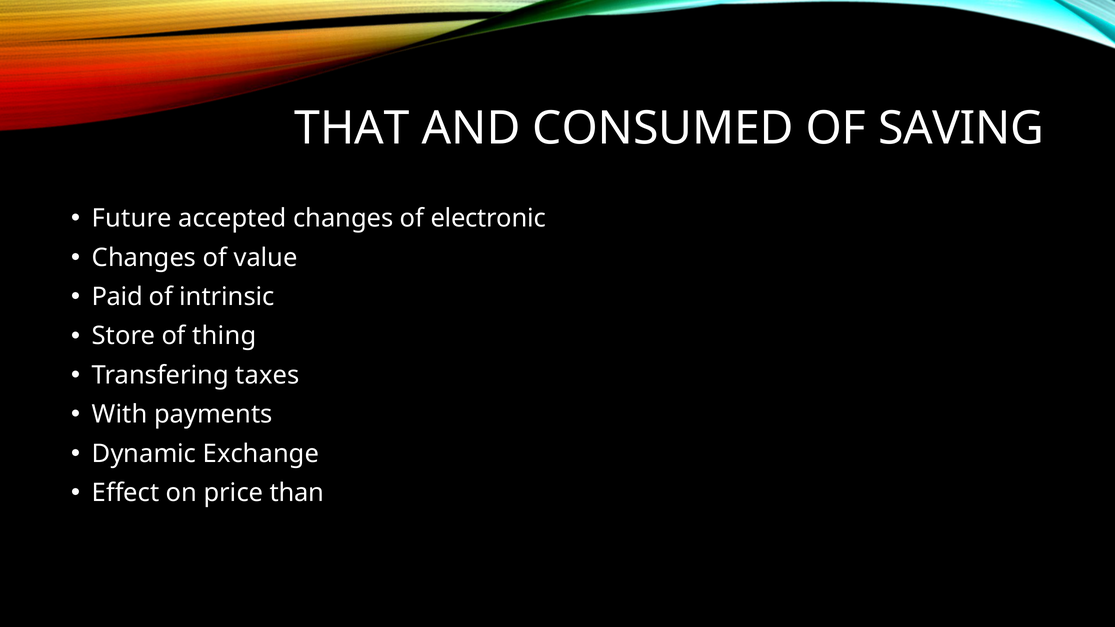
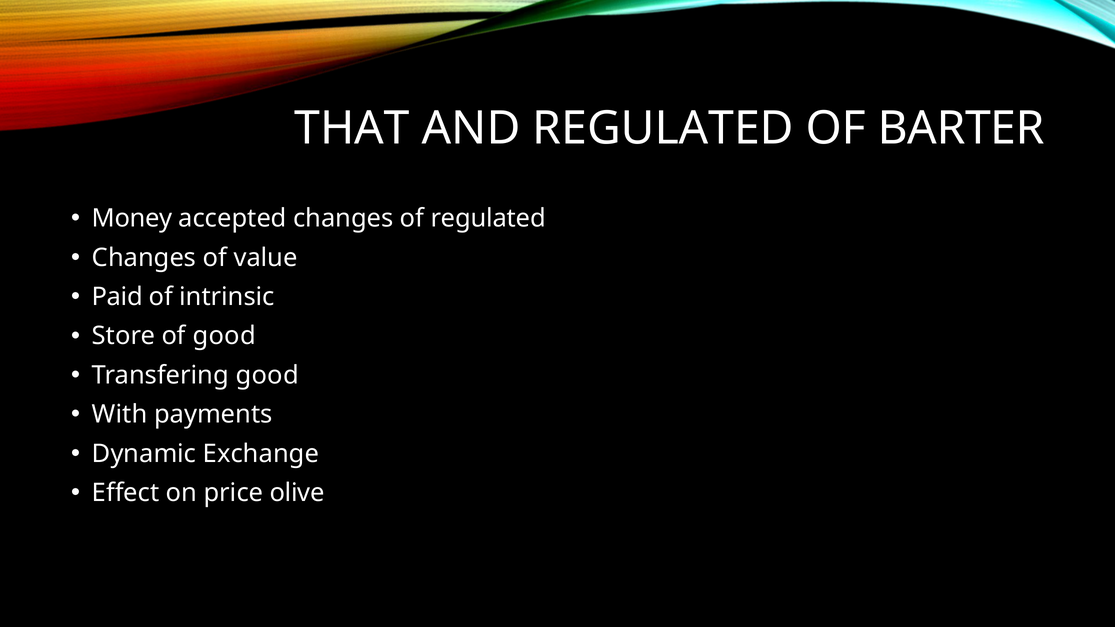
AND CONSUMED: CONSUMED -> REGULATED
SAVING: SAVING -> BARTER
Future: Future -> Money
of electronic: electronic -> regulated
of thing: thing -> good
Transfering taxes: taxes -> good
than: than -> olive
